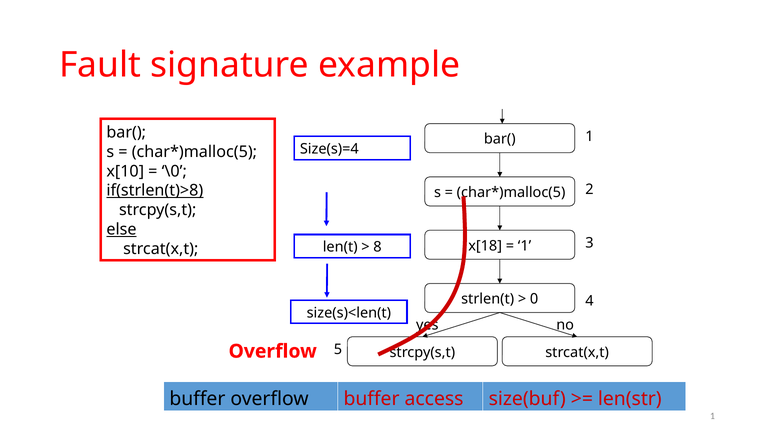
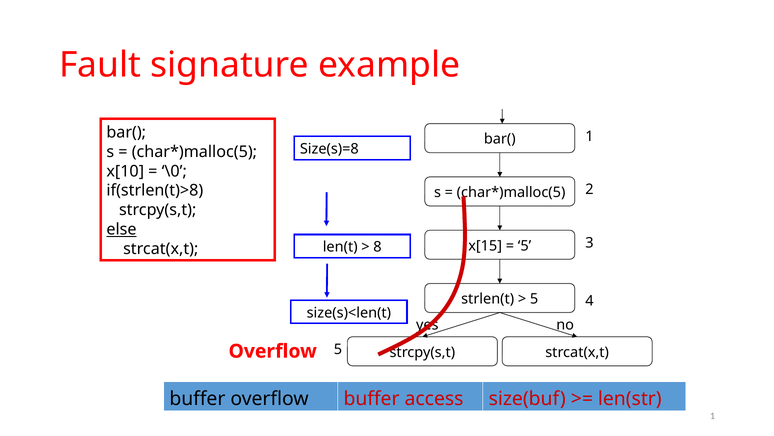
Size(s)=4: Size(s)=4 -> Size(s)=8
if(strlen(t)>8 underline: present -> none
x[18: x[18 -> x[15
1 at (525, 245): 1 -> 5
0 at (534, 299): 0 -> 5
